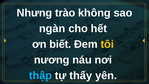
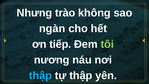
biết: biết -> tiếp
tôi colour: yellow -> light green
tự thấy: thấy -> thập
